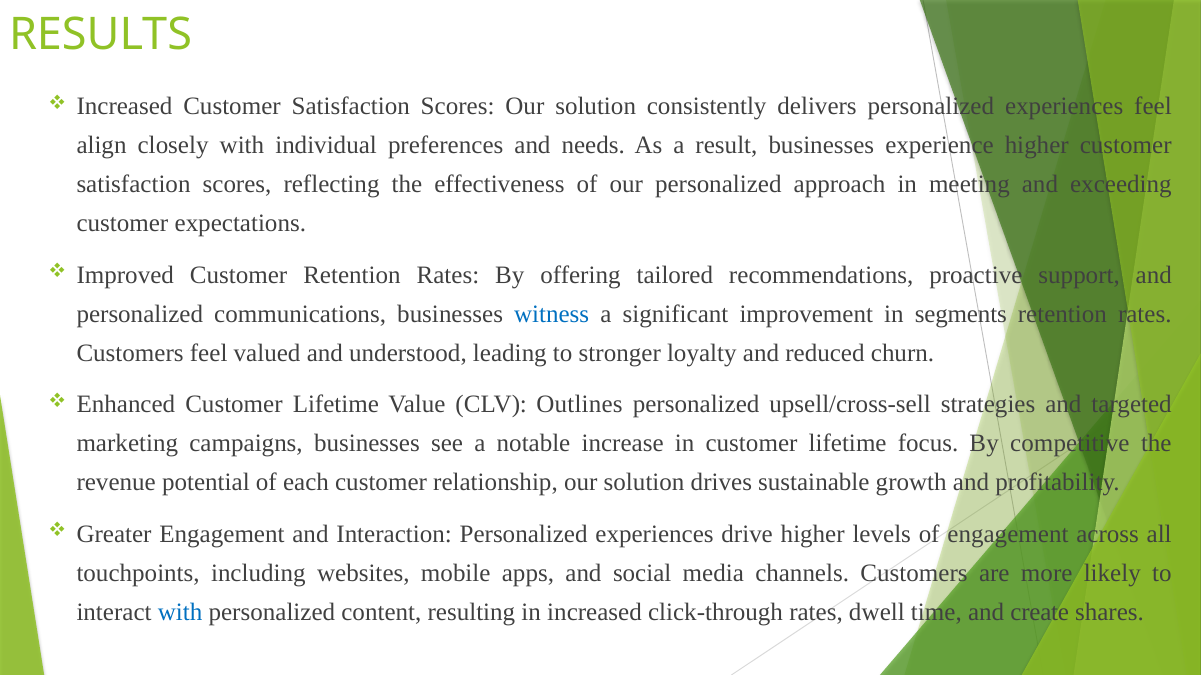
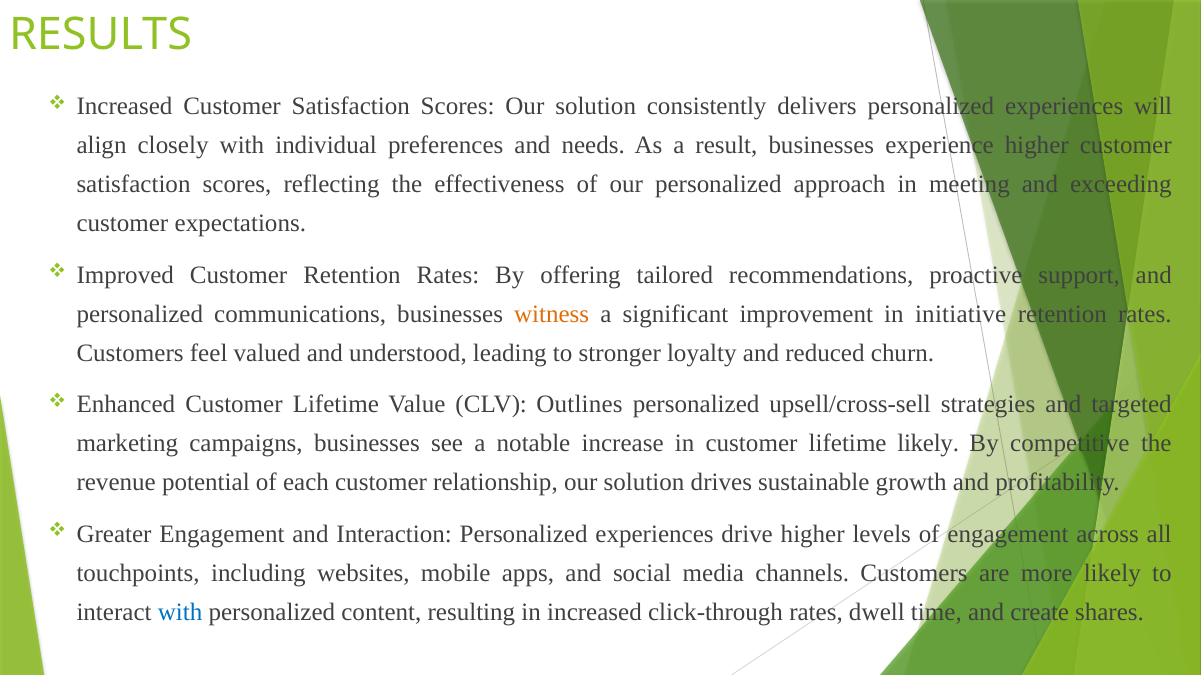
experiences feel: feel -> will
witness colour: blue -> orange
segments: segments -> initiative
lifetime focus: focus -> likely
